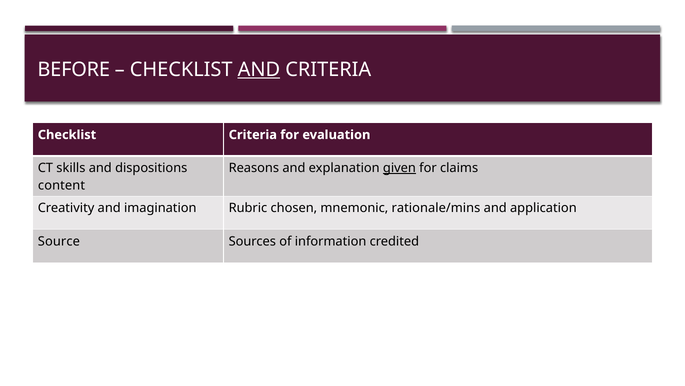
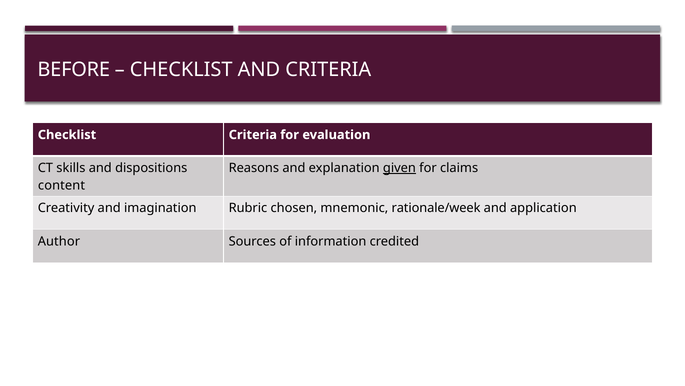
AND at (259, 69) underline: present -> none
rationale/mins: rationale/mins -> rationale/week
Source: Source -> Author
